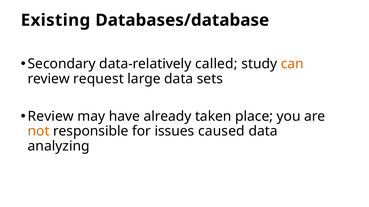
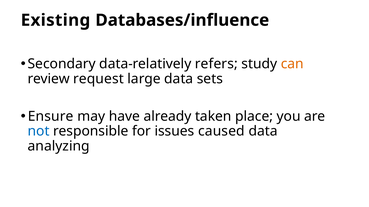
Databases/database: Databases/database -> Databases/influence
called: called -> refers
Review at (51, 117): Review -> Ensure
not colour: orange -> blue
